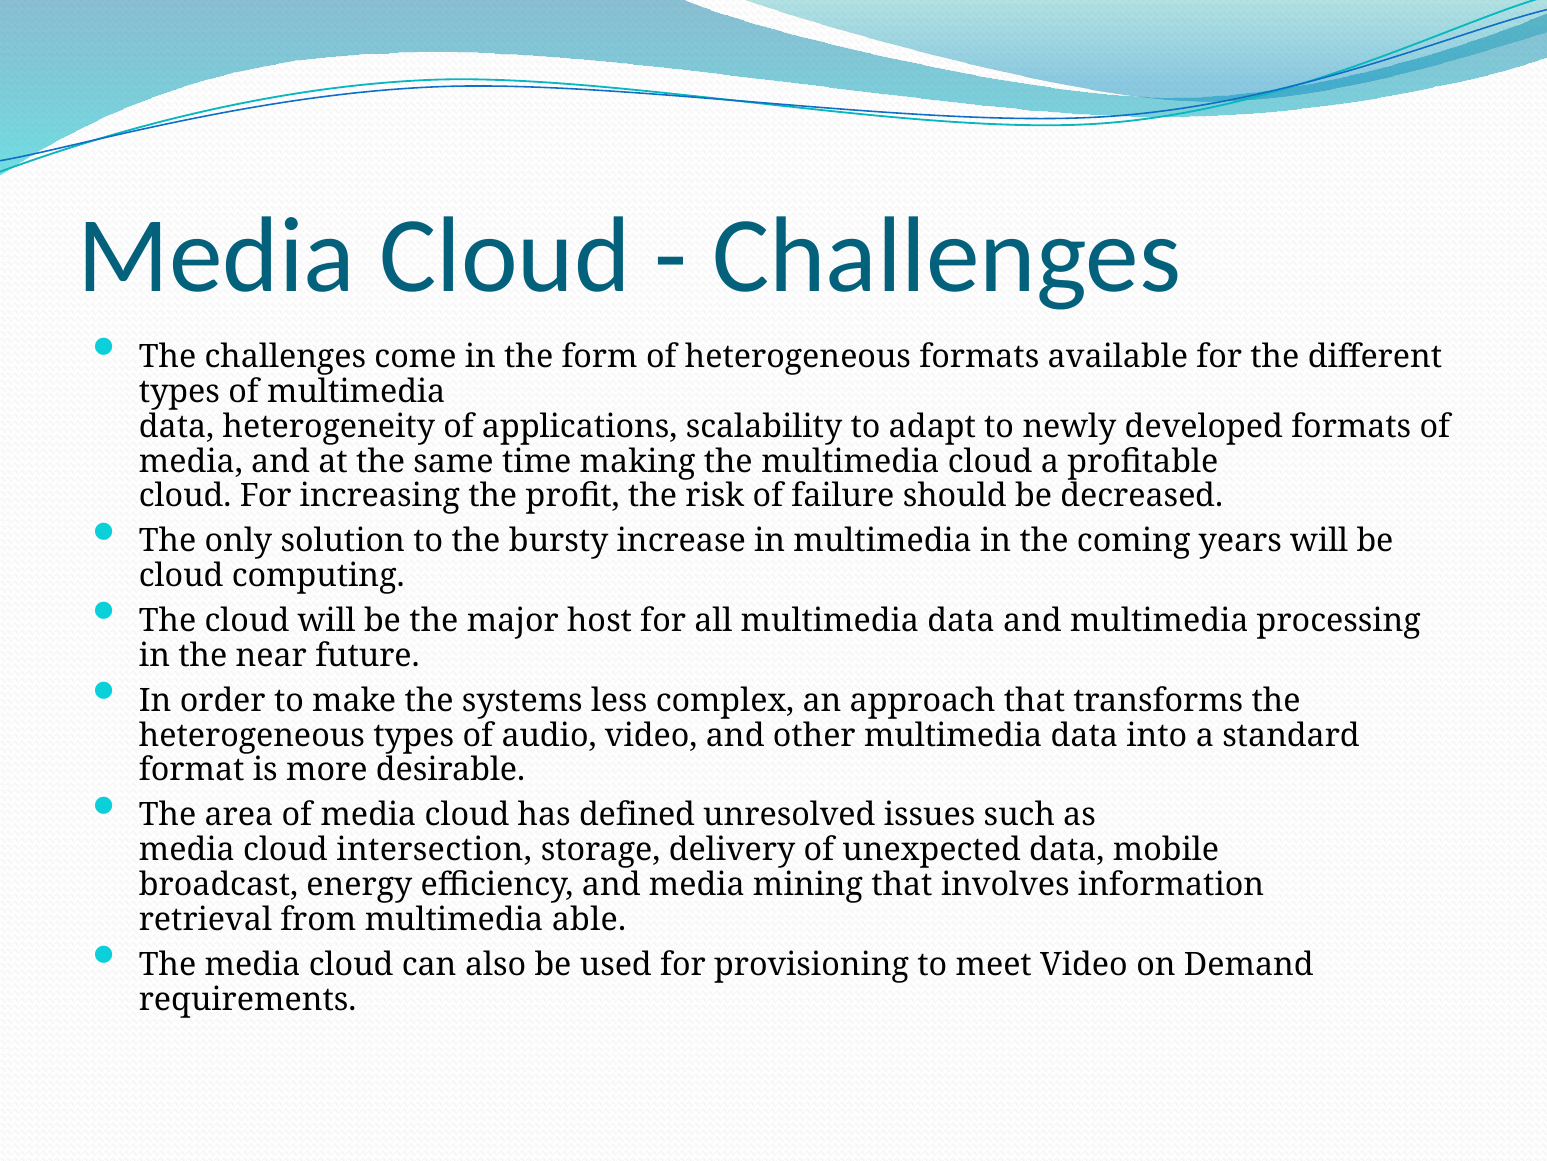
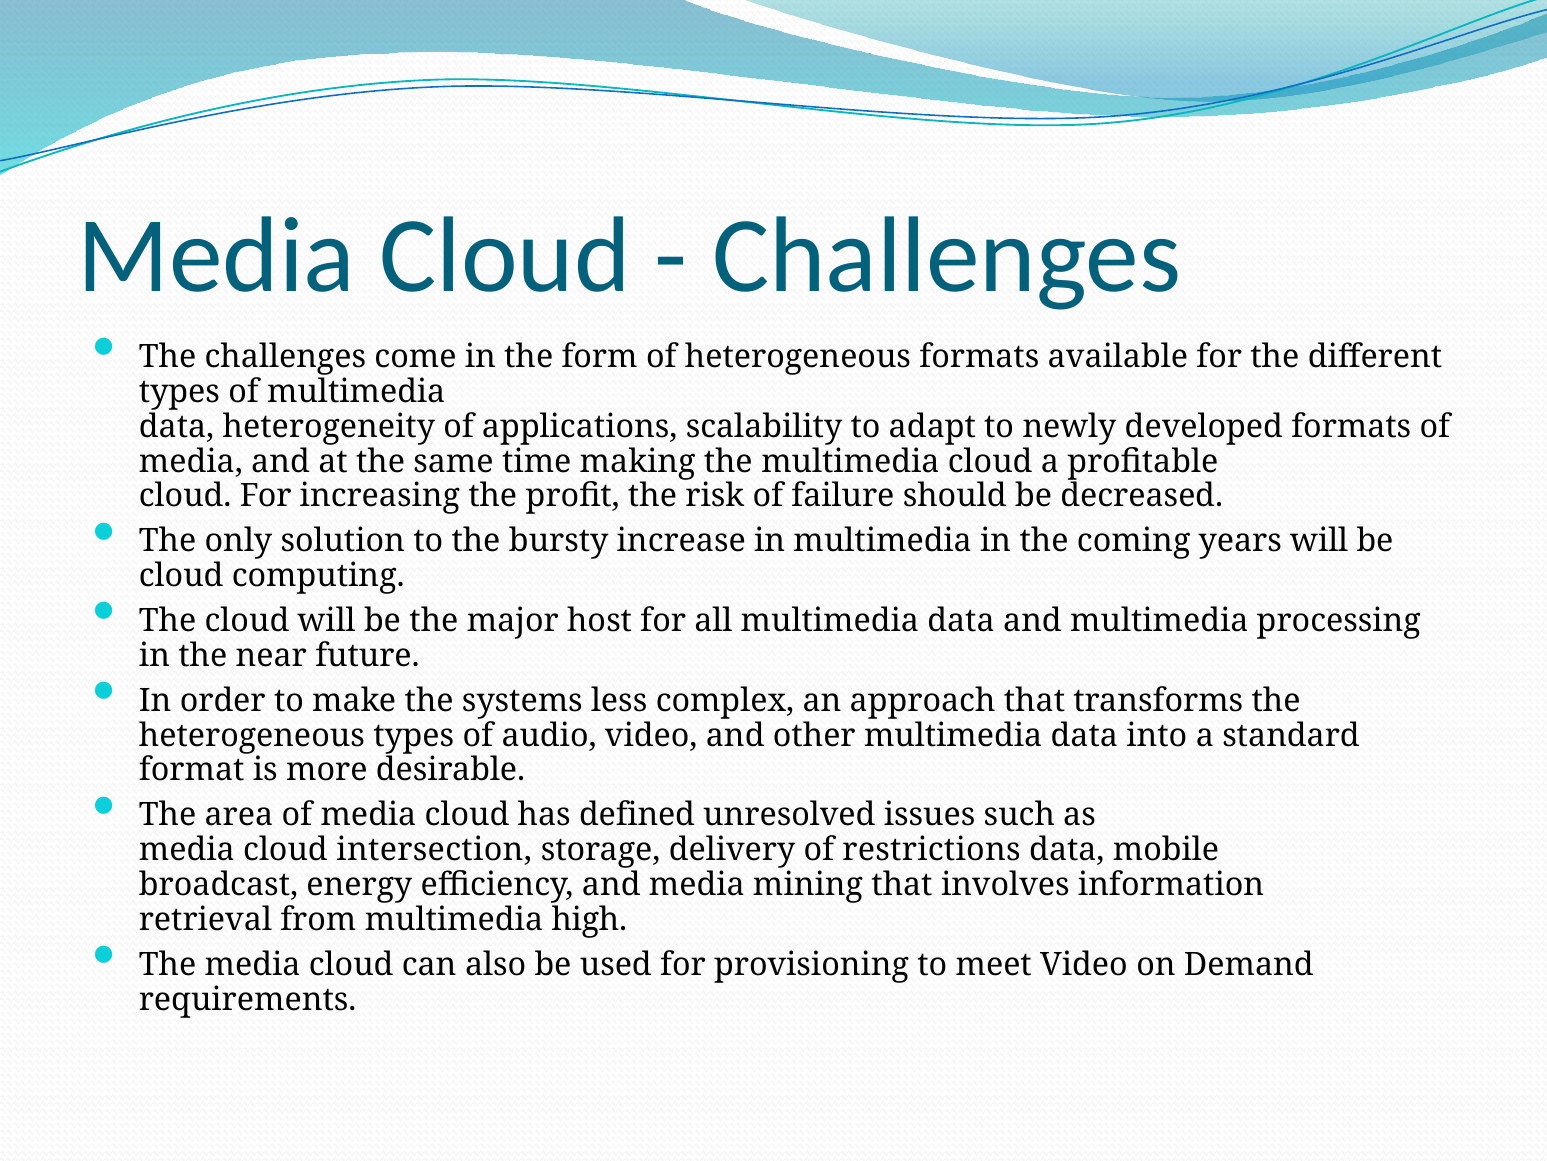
unexpected: unexpected -> restrictions
able: able -> high
